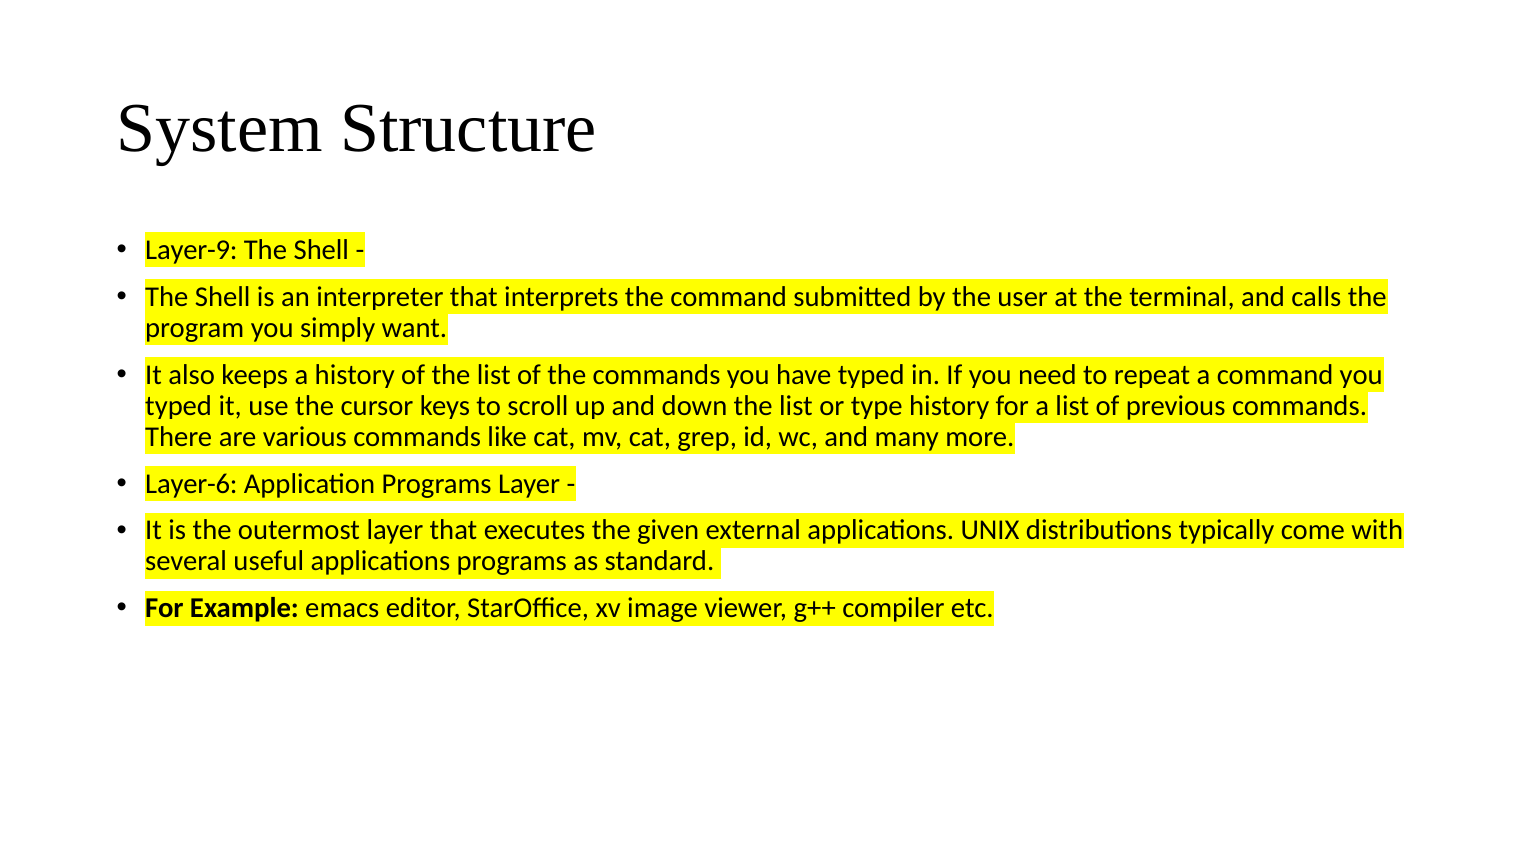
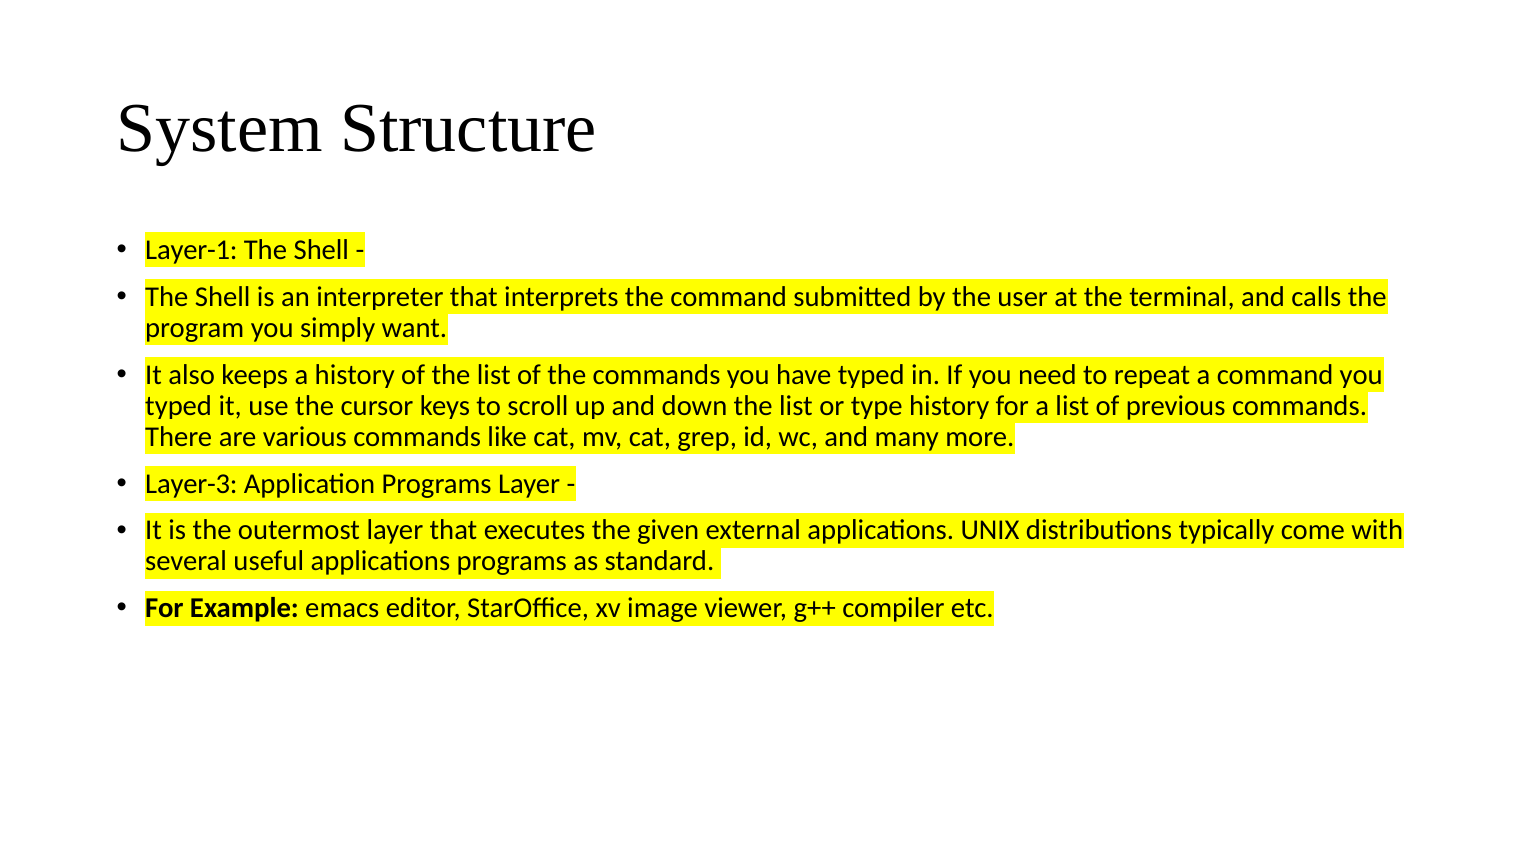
Layer-9: Layer-9 -> Layer-1
Layer-6: Layer-6 -> Layer-3
